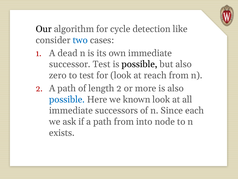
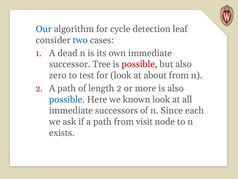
Our colour: black -> blue
like: like -> leaf
successor Test: Test -> Tree
possible at (140, 64) colour: black -> red
reach: reach -> about
into: into -> visit
